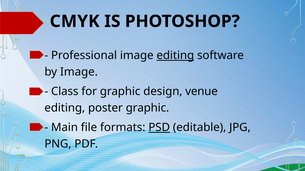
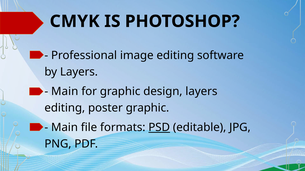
editing at (175, 56) underline: present -> none
by Image: Image -> Layers
Class at (65, 92): Class -> Main
design venue: venue -> layers
